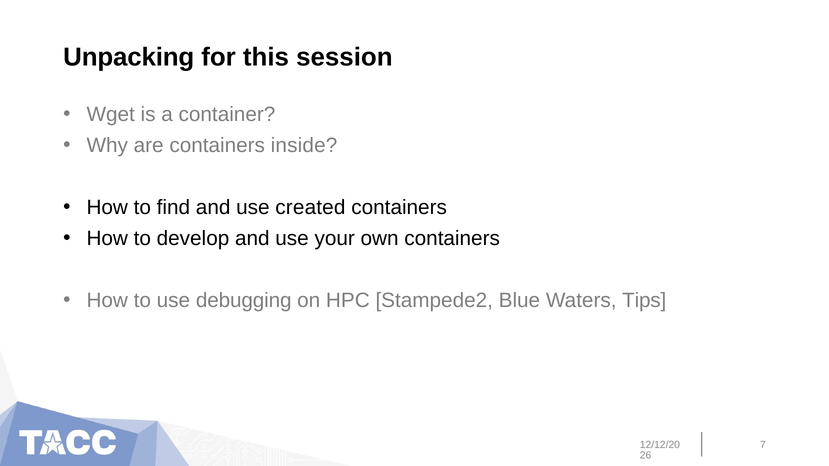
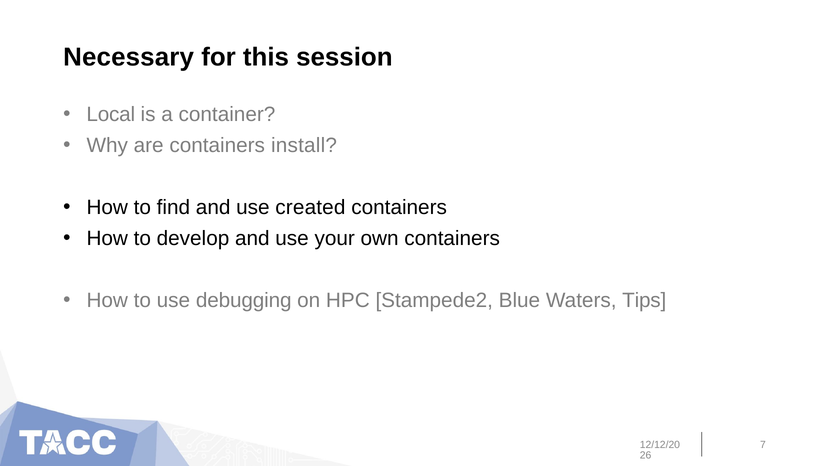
Unpacking: Unpacking -> Necessary
Wget: Wget -> Local
inside: inside -> install
